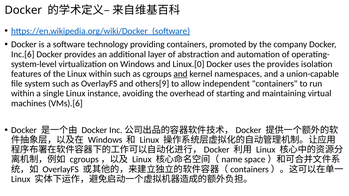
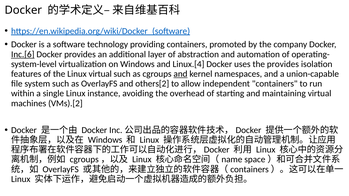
Inc.[6 underline: none -> present
Linux.[0: Linux.[0 -> Linux.[4
Linux within: within -> virtual
others[9: others[9 -> others[2
VMs).[6: VMs).[6 -> VMs).[2
